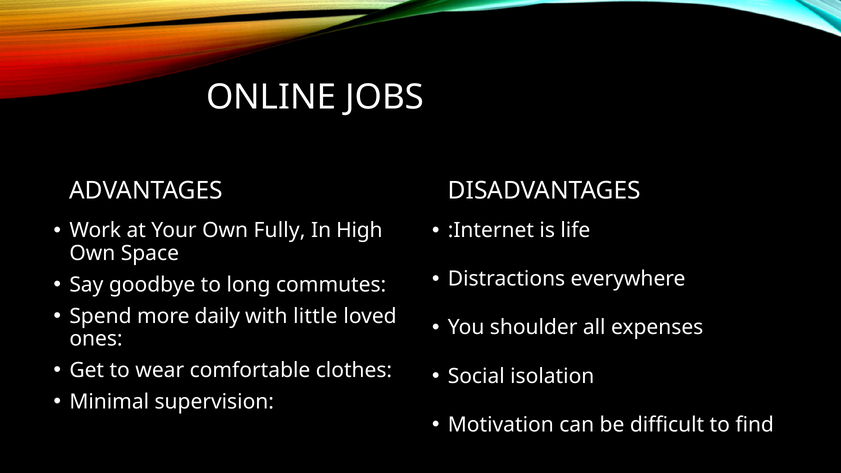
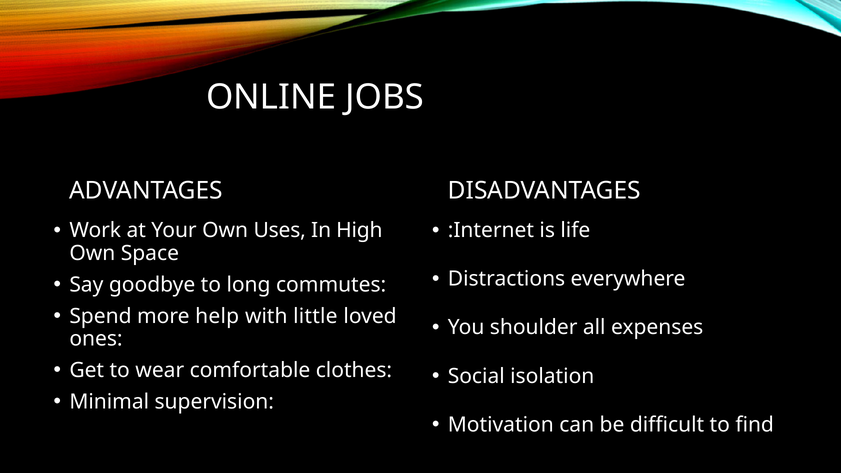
Fully: Fully -> Uses
daily: daily -> help
